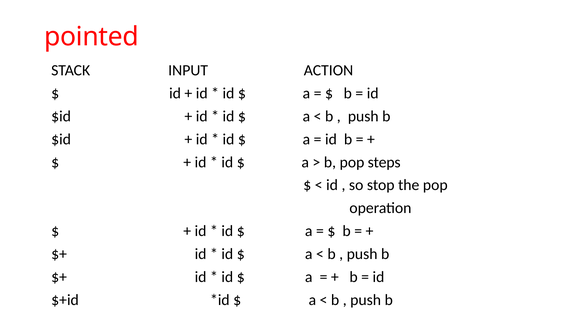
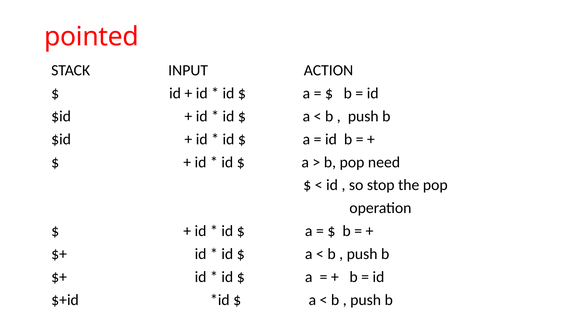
steps: steps -> need
